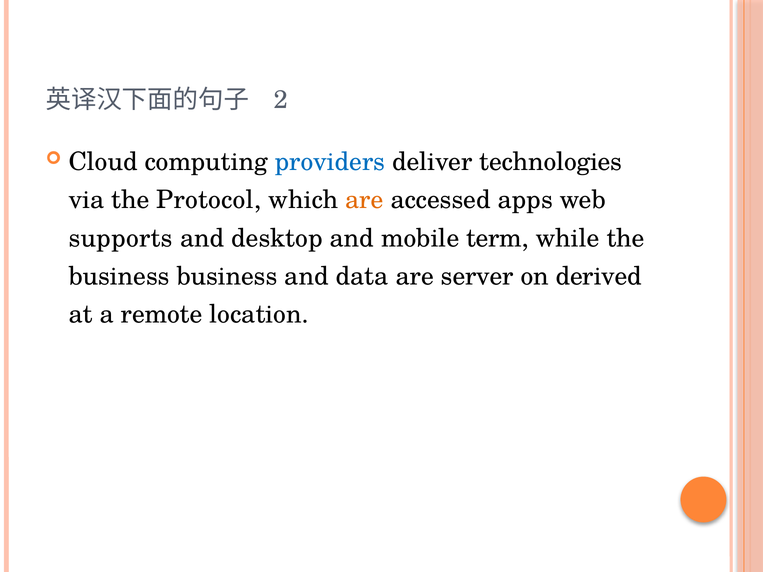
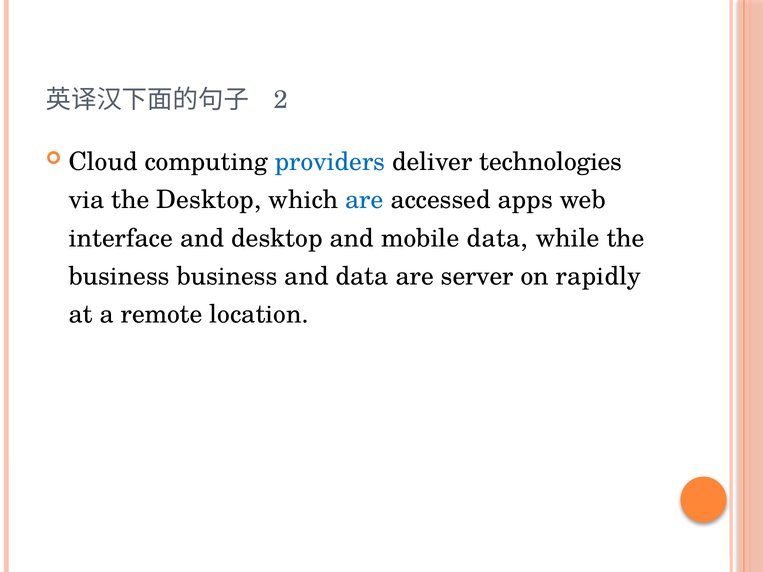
the Protocol: Protocol -> Desktop
are at (364, 200) colour: orange -> blue
supports: supports -> interface
mobile term: term -> data
derived: derived -> rapidly
